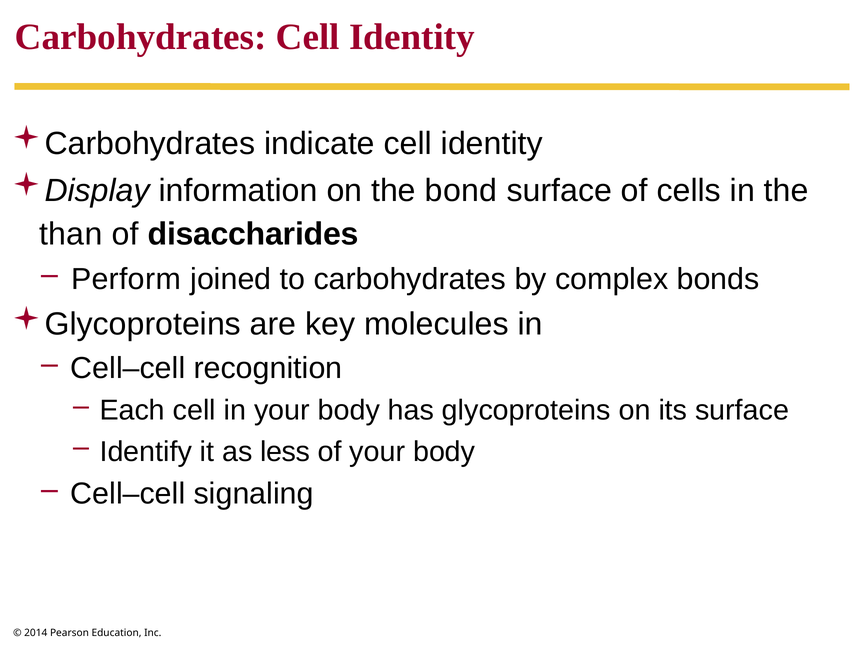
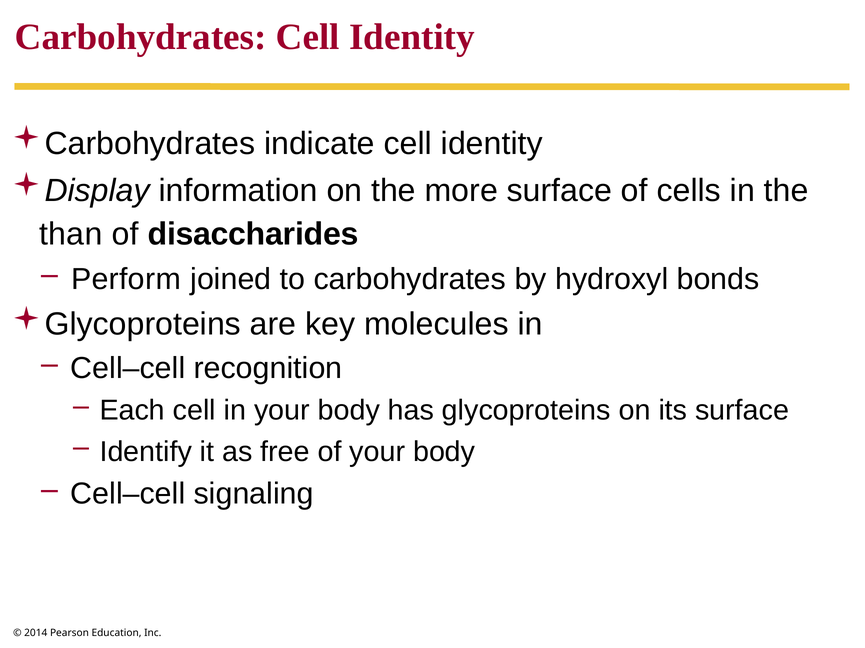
bond: bond -> more
complex: complex -> hydroxyl
less: less -> free
